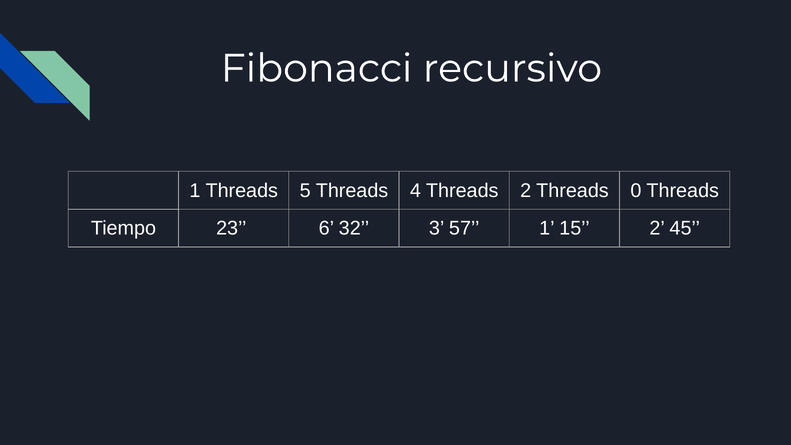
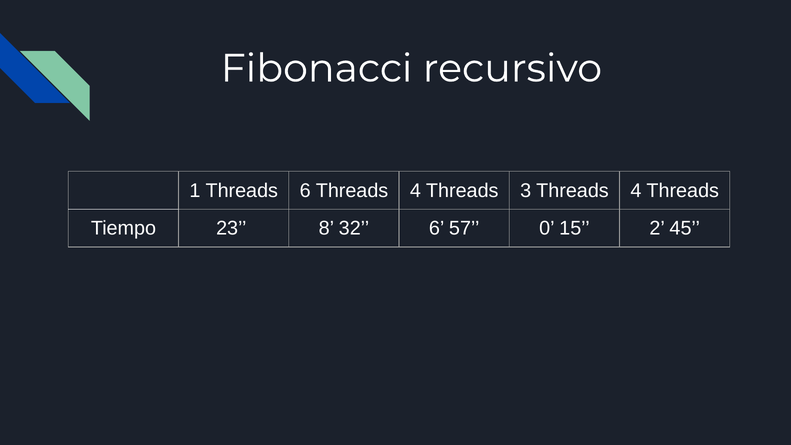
Threads 5: 5 -> 6
Threads 2: 2 -> 3
0 at (636, 191): 0 -> 4
6: 6 -> 8
32 3: 3 -> 6
57 1: 1 -> 0
